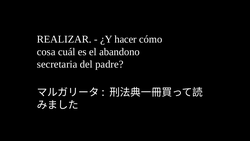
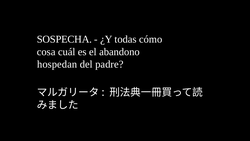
REALIZAR: REALIZAR -> SOSPECHA
hacer: hacer -> todas
secretaria: secretaria -> hospedan
